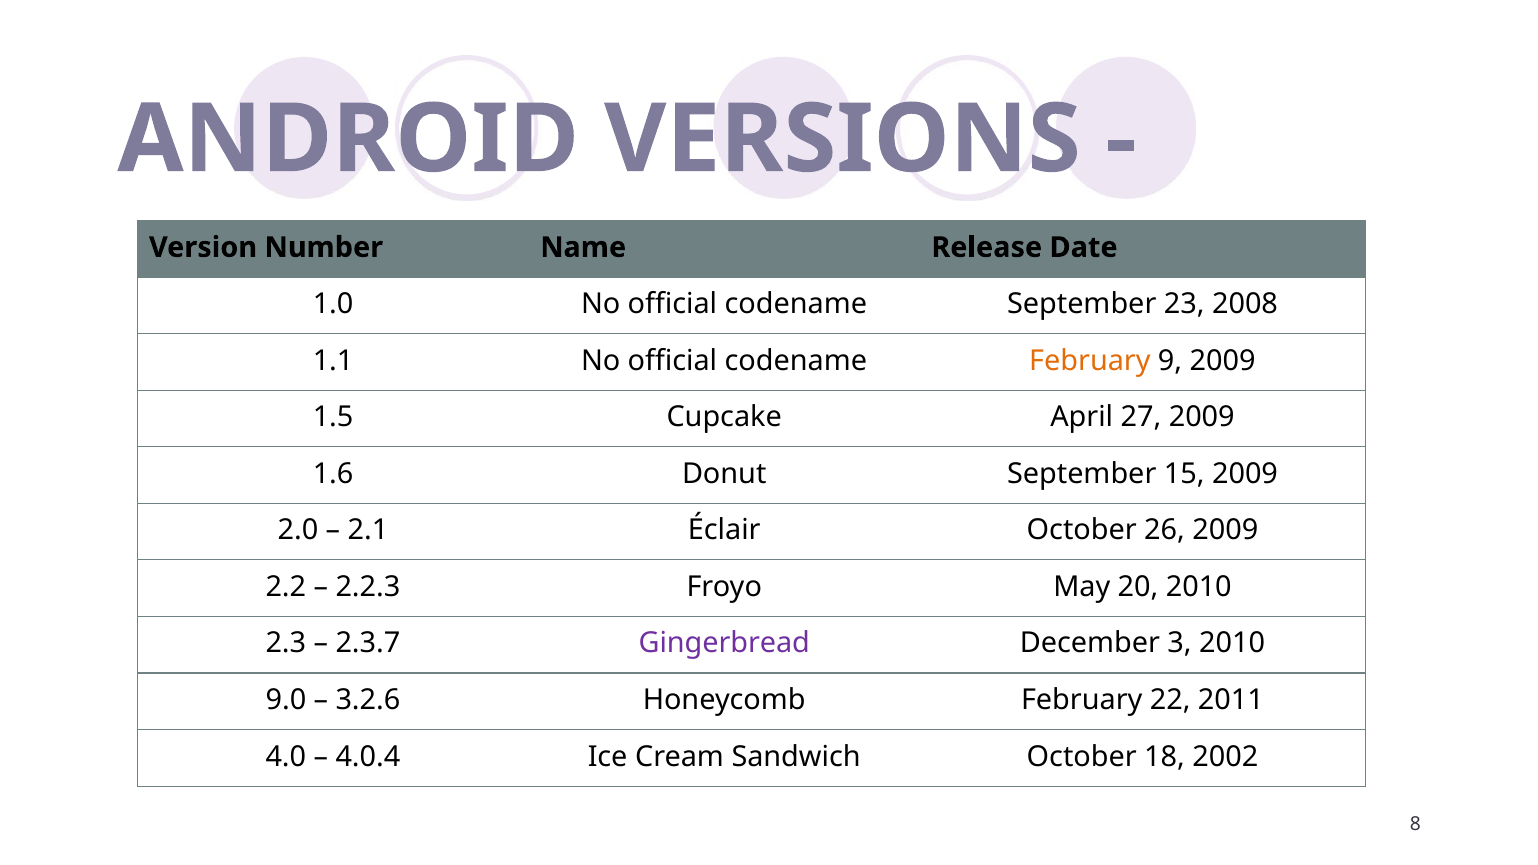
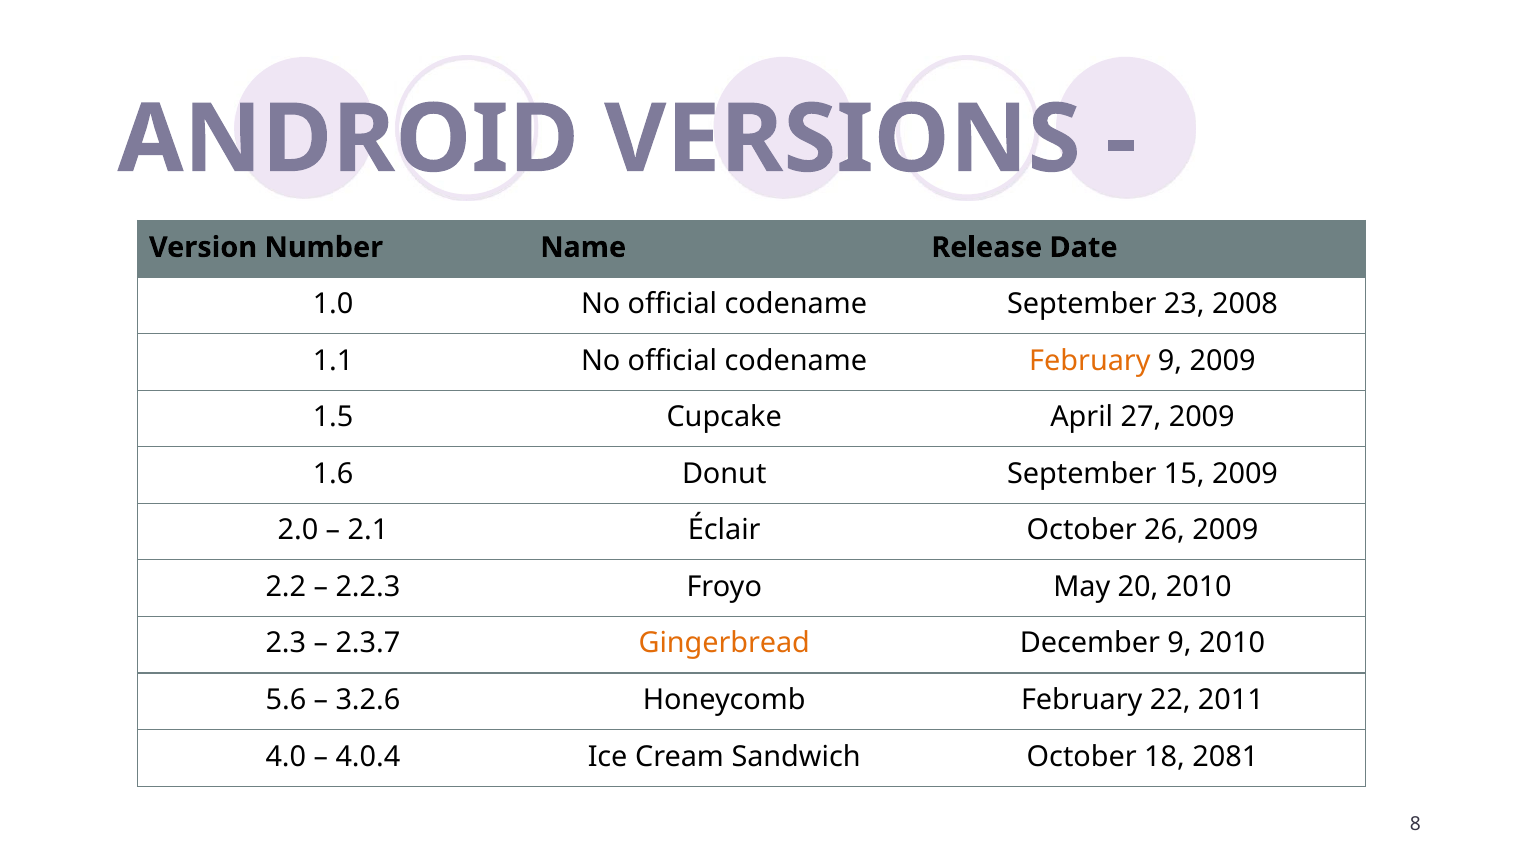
Gingerbread colour: purple -> orange
December 3: 3 -> 9
9.0: 9.0 -> 5.6
2002: 2002 -> 2081
